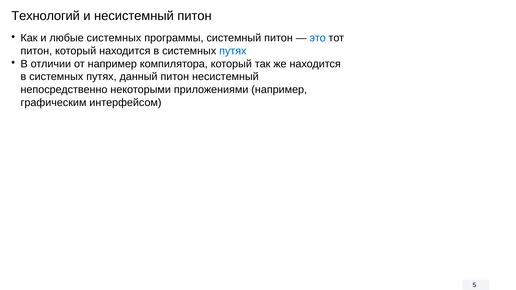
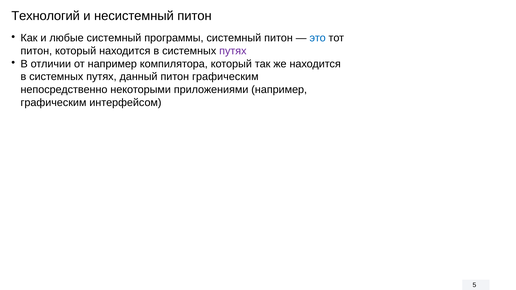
любые системных: системных -> системный
путях at (233, 51) colour: blue -> purple
питон несистемный: несистемный -> графическим
